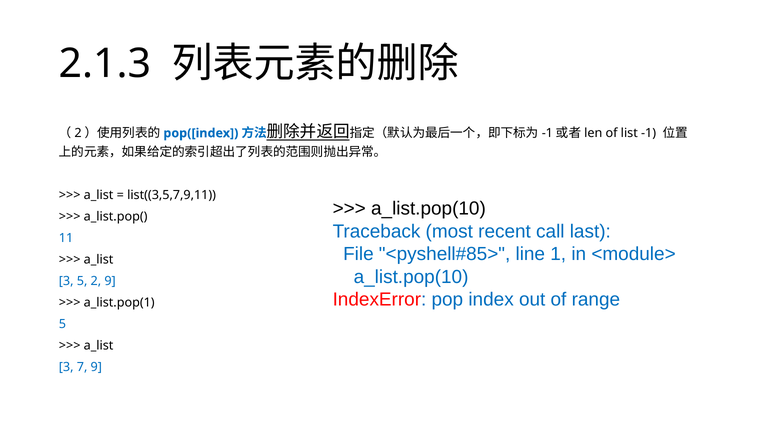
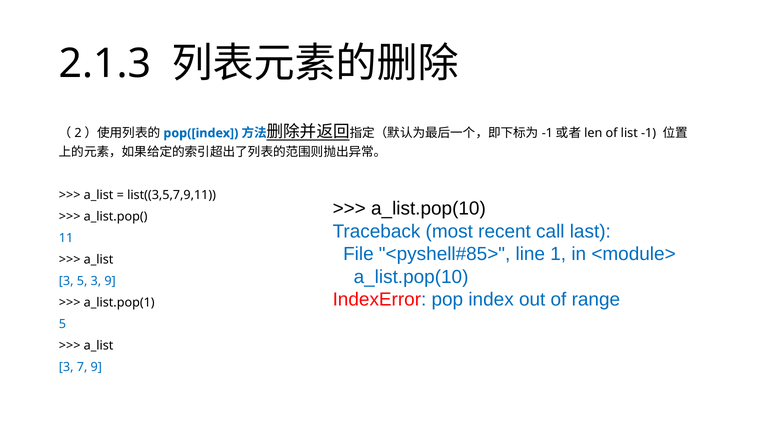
5 2: 2 -> 3
